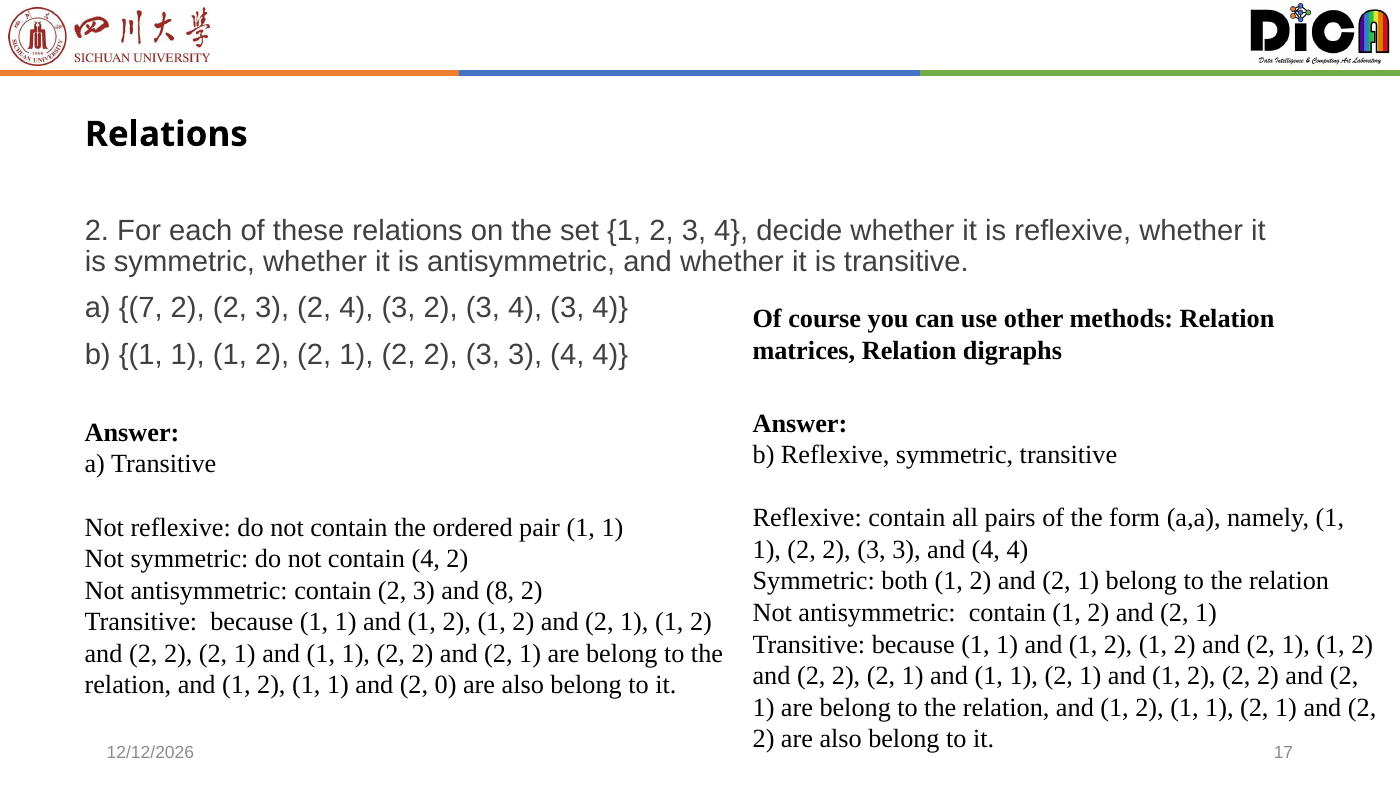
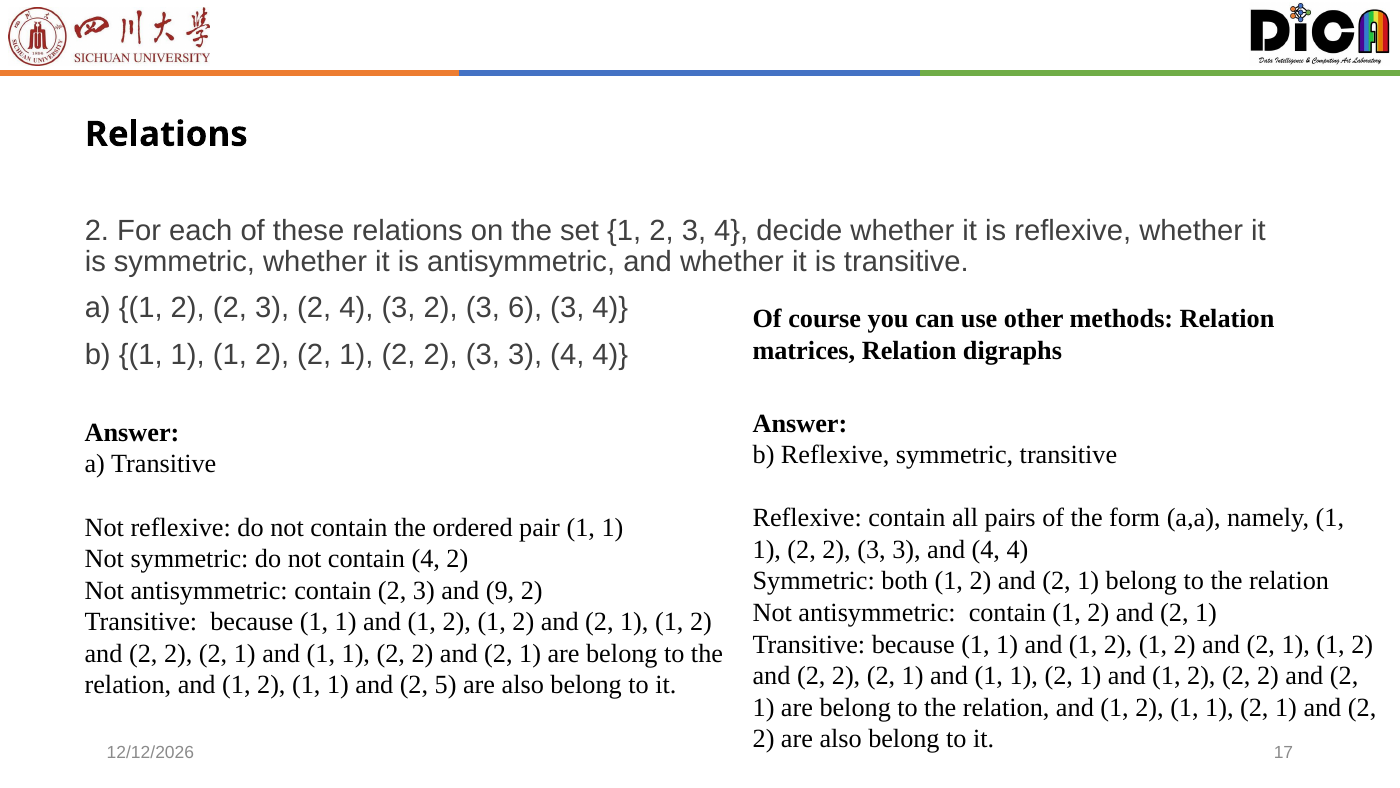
a 7: 7 -> 1
3 2 3 4: 4 -> 6
8: 8 -> 9
0: 0 -> 5
